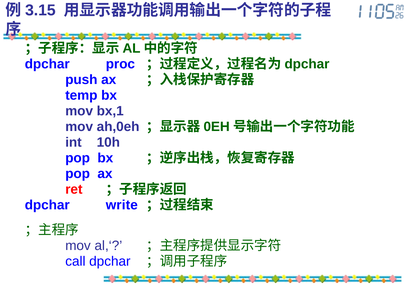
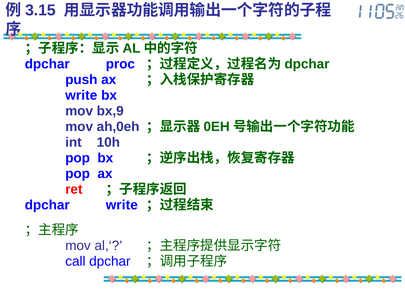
temp at (81, 95): temp -> write
bx,1: bx,1 -> bx,9
